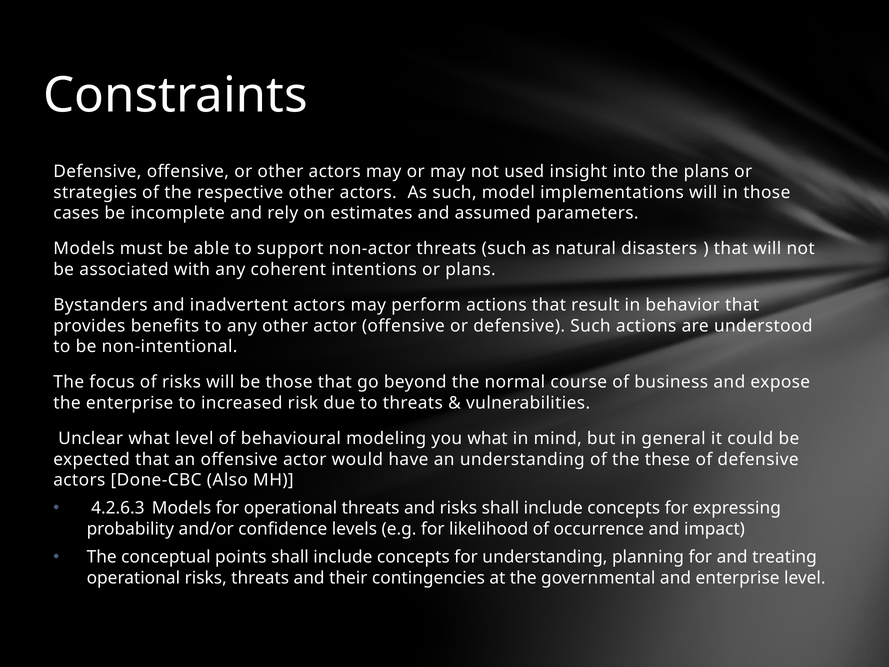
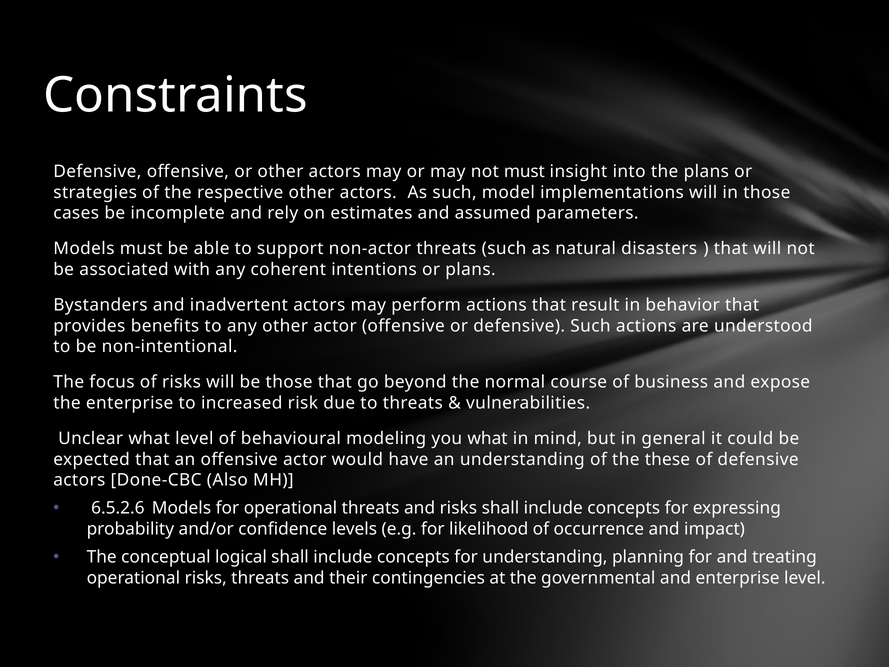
not used: used -> must
4.2.6.3: 4.2.6.3 -> 6.5.2.6
points: points -> logical
